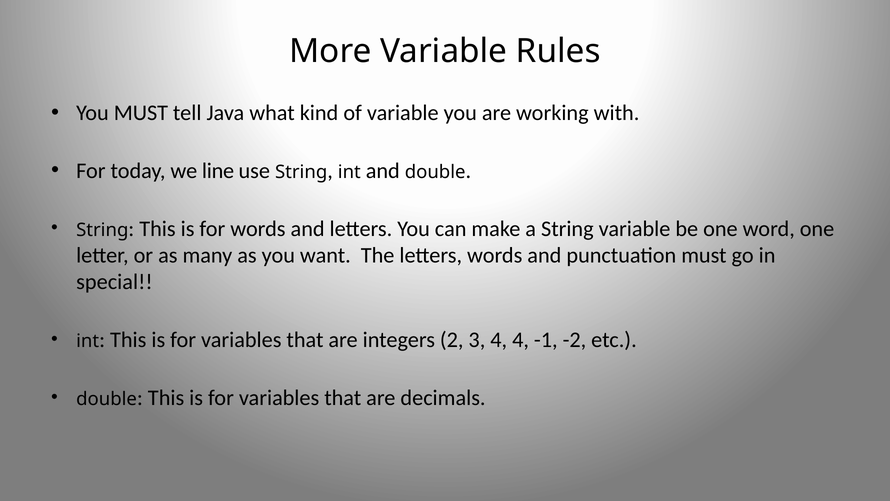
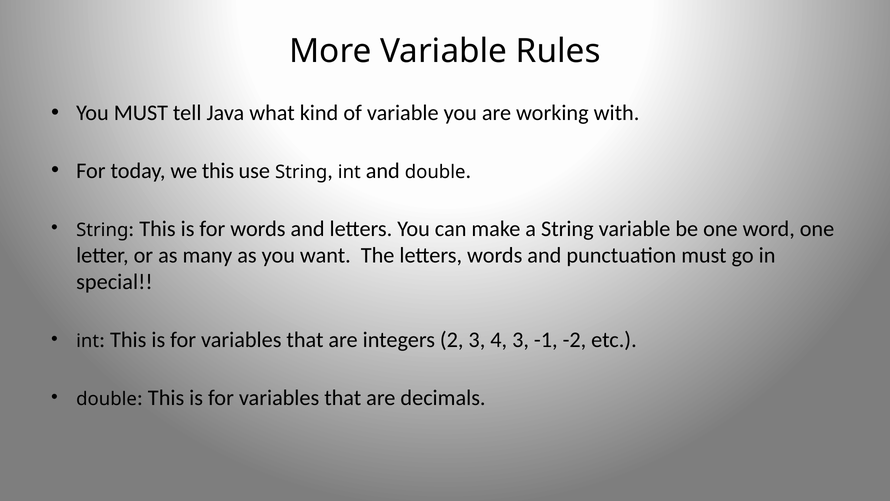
we line: line -> this
4 4: 4 -> 3
